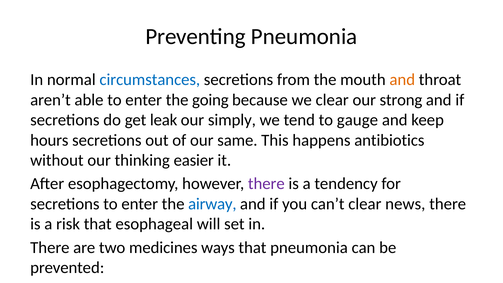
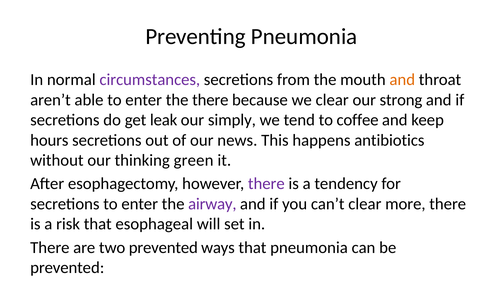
circumstances colour: blue -> purple
the going: going -> there
gauge: gauge -> coffee
same: same -> news
easier: easier -> green
airway colour: blue -> purple
news: news -> more
two medicines: medicines -> prevented
